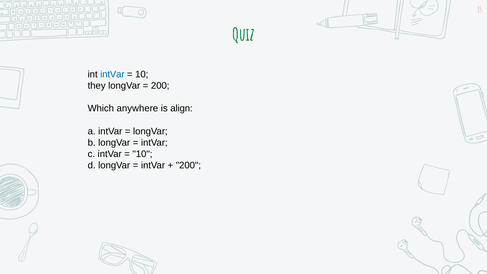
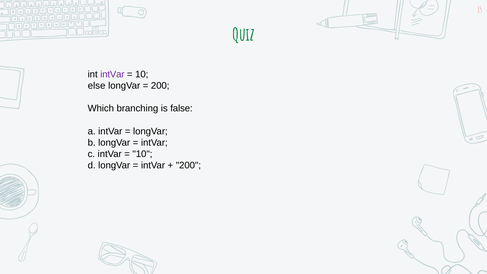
intVar at (112, 74) colour: blue -> purple
they: they -> else
anywhere: anywhere -> branching
align: align -> false
